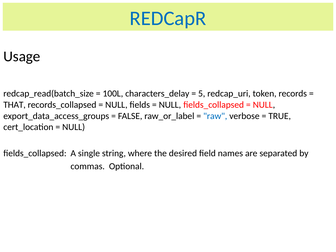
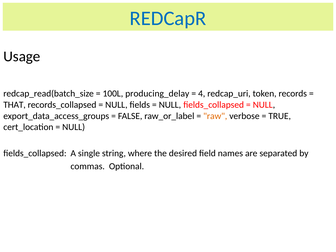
characters_delay: characters_delay -> producing_delay
5: 5 -> 4
raw colour: blue -> orange
